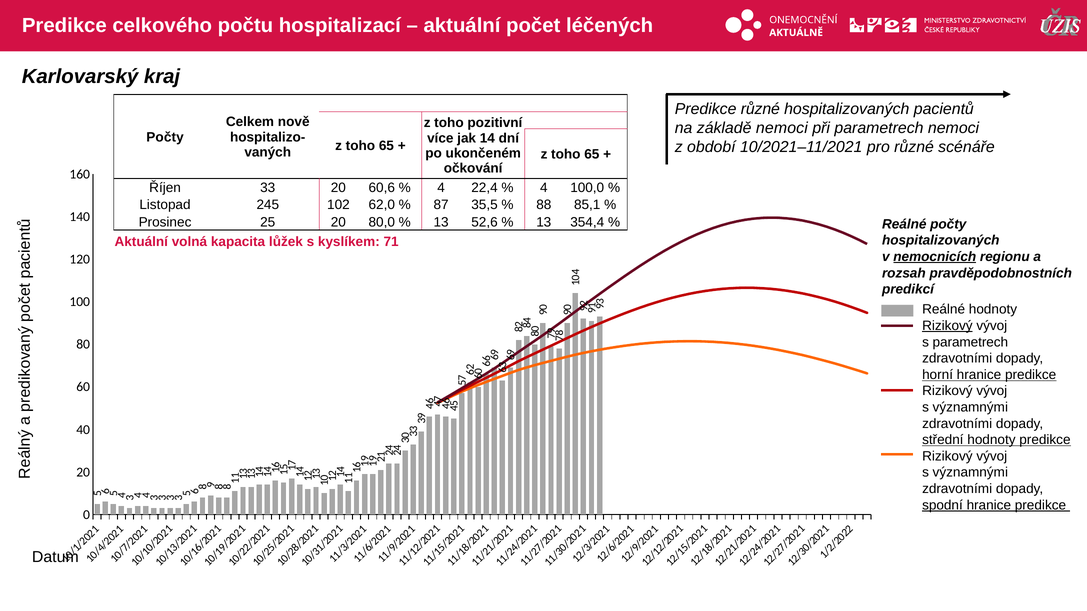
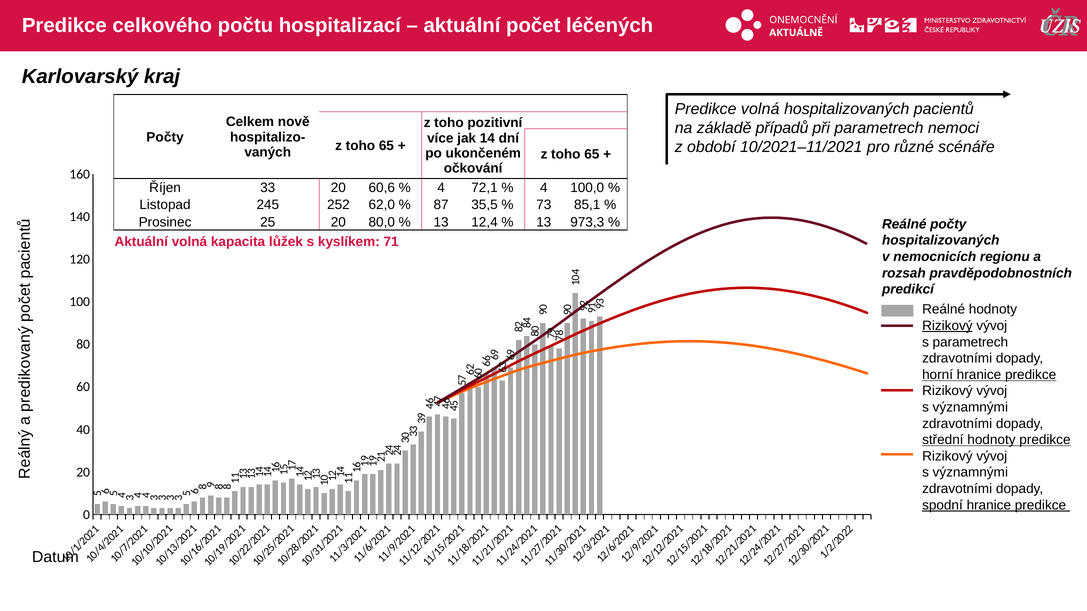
Predikce různé: různé -> volná
základě nemoci: nemoci -> případů
22,4: 22,4 -> 72,1
102: 102 -> 252
88: 88 -> 73
52,6: 52,6 -> 12,4
354,4: 354,4 -> 973,3
nemocnicích underline: present -> none
